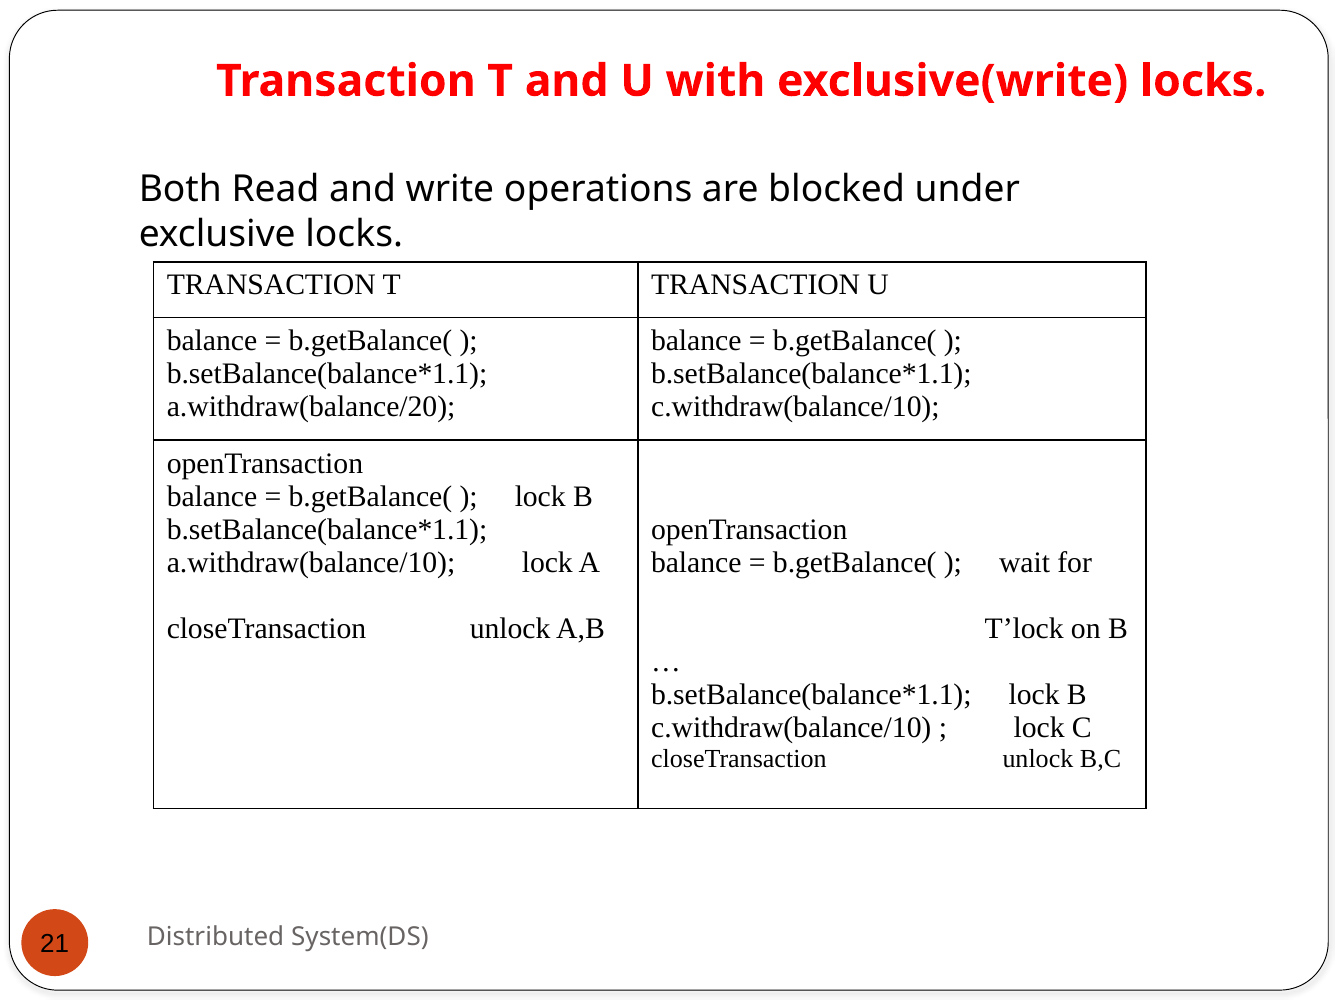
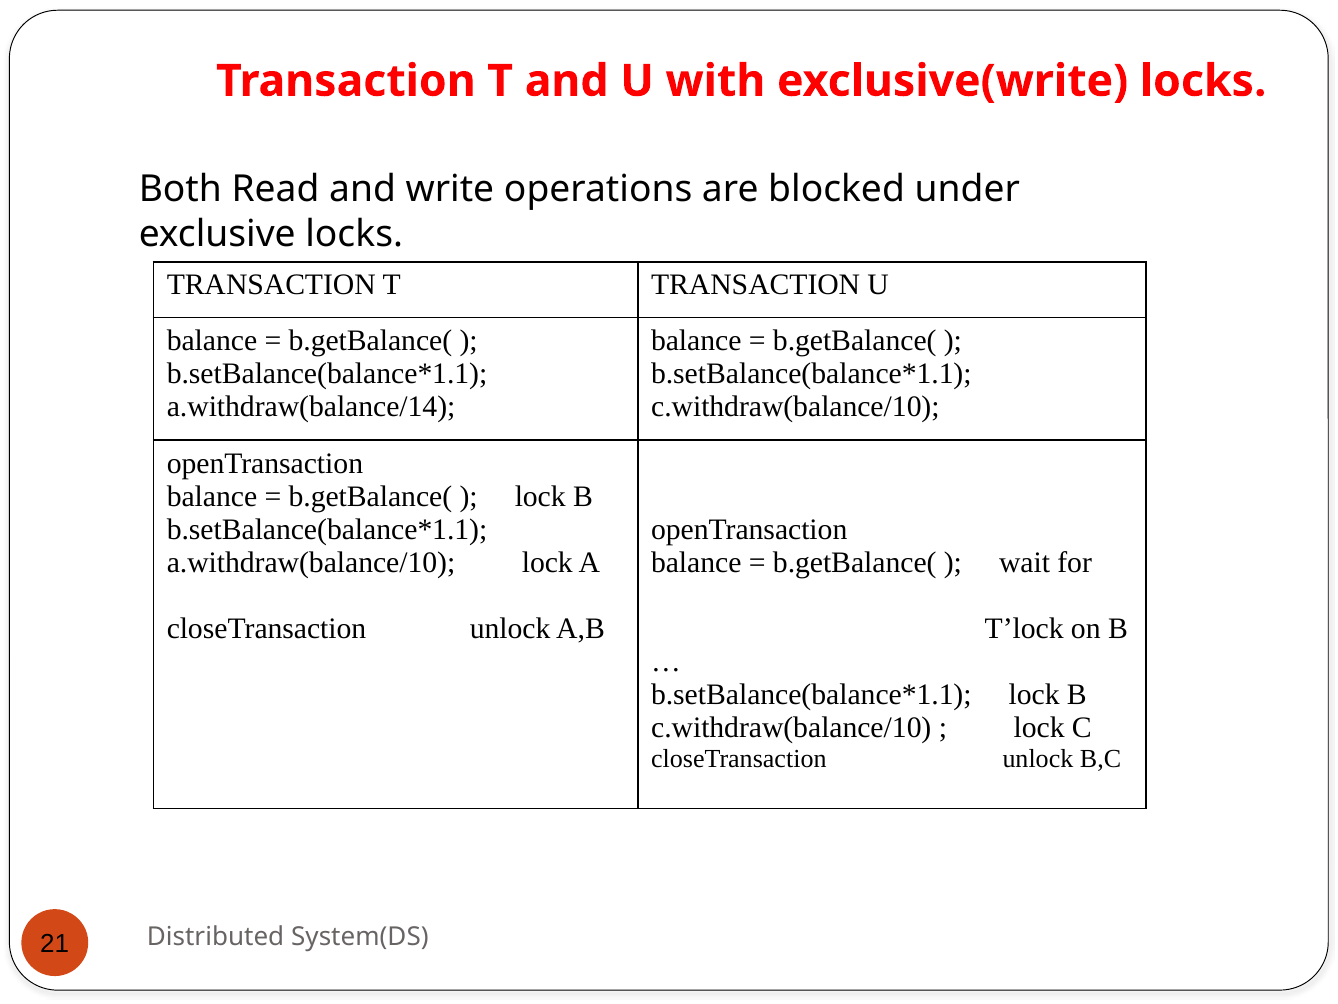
a.withdraw(balance/20: a.withdraw(balance/20 -> a.withdraw(balance/14
